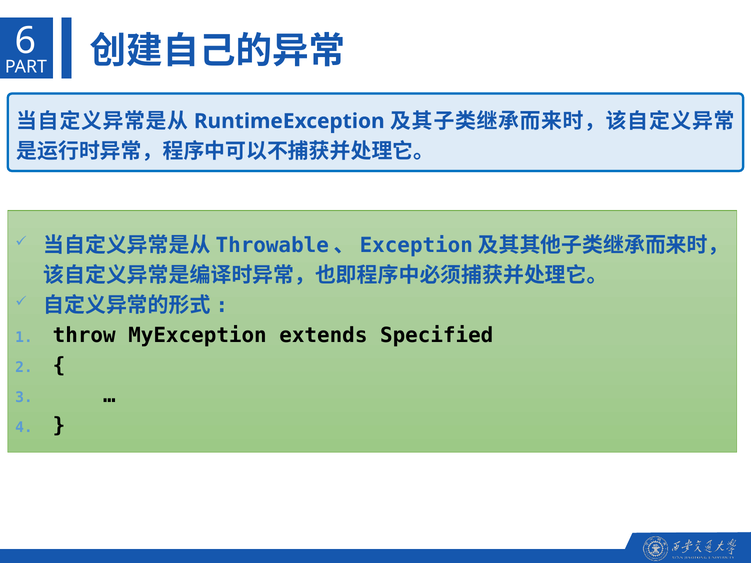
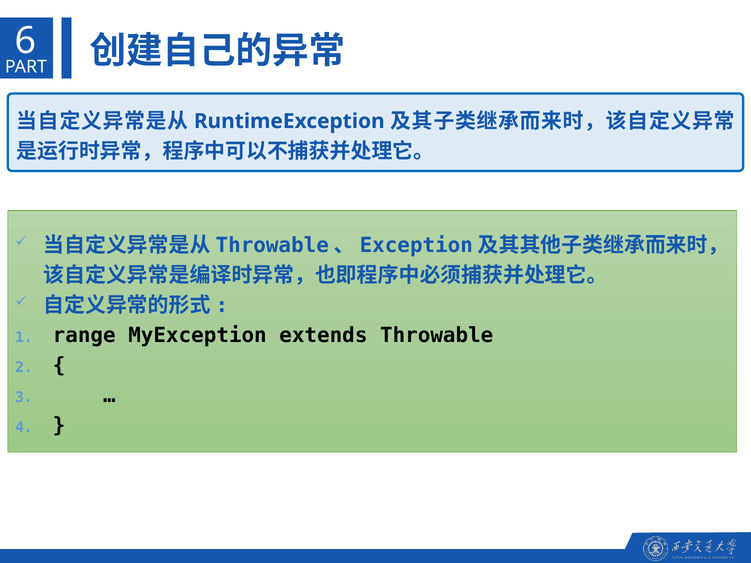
throw: throw -> range
Specified: Specified -> Throwable
